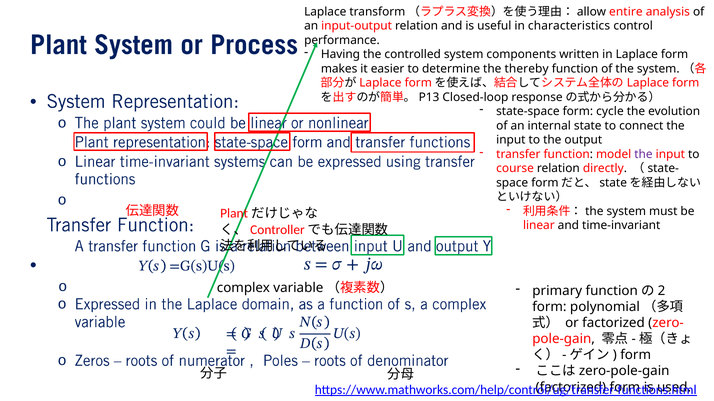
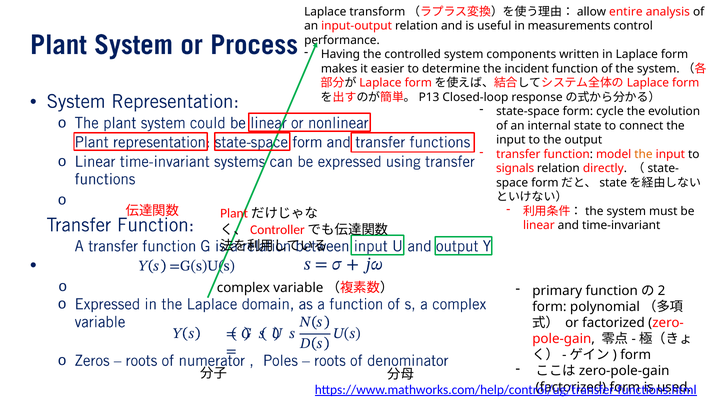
characteristics: characteristics -> measurements
thereby: thereby -> incident
the at (643, 154) colour: purple -> orange
course: course -> signals
